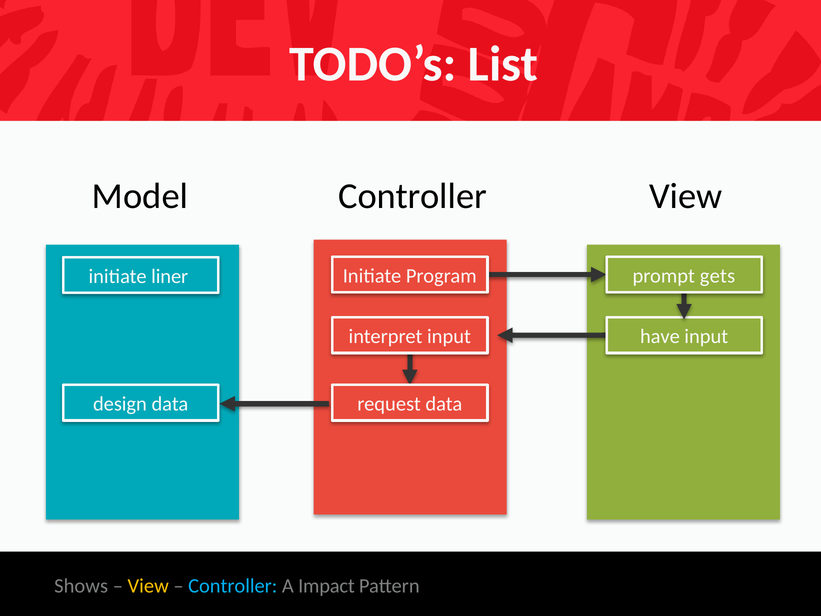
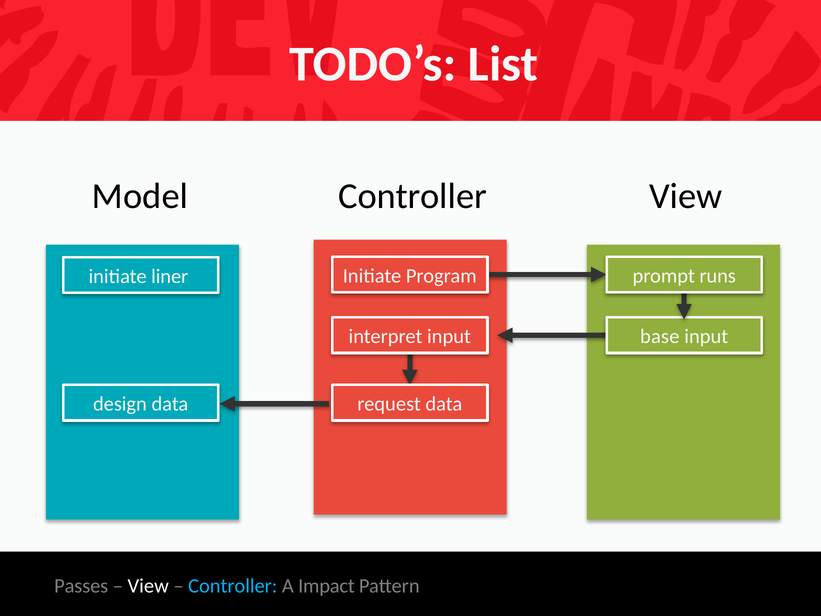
gets: gets -> runs
have: have -> base
Shows: Shows -> Passes
View at (148, 586) colour: yellow -> white
